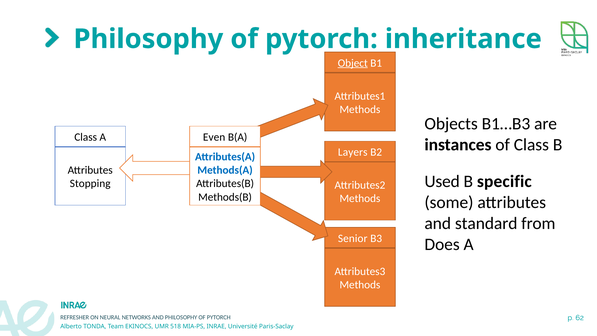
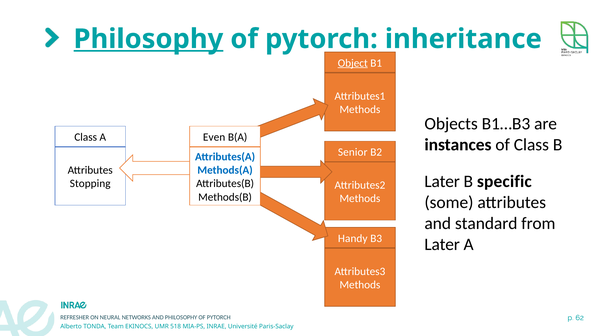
Philosophy at (148, 39) underline: none -> present
Layers: Layers -> Senior
Used at (442, 181): Used -> Later
Senior: Senior -> Handy
Does at (442, 244): Does -> Later
